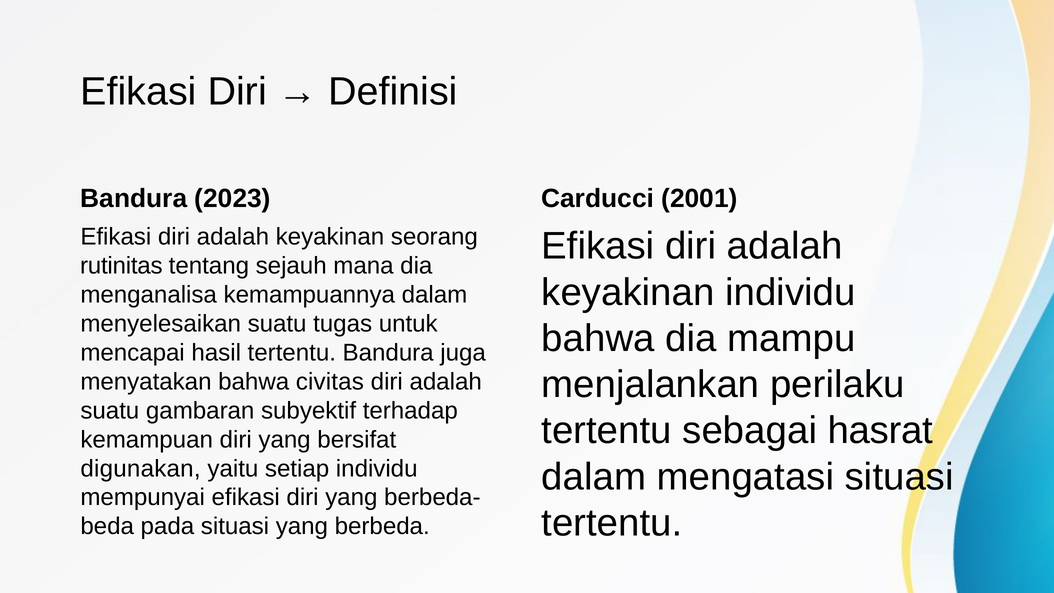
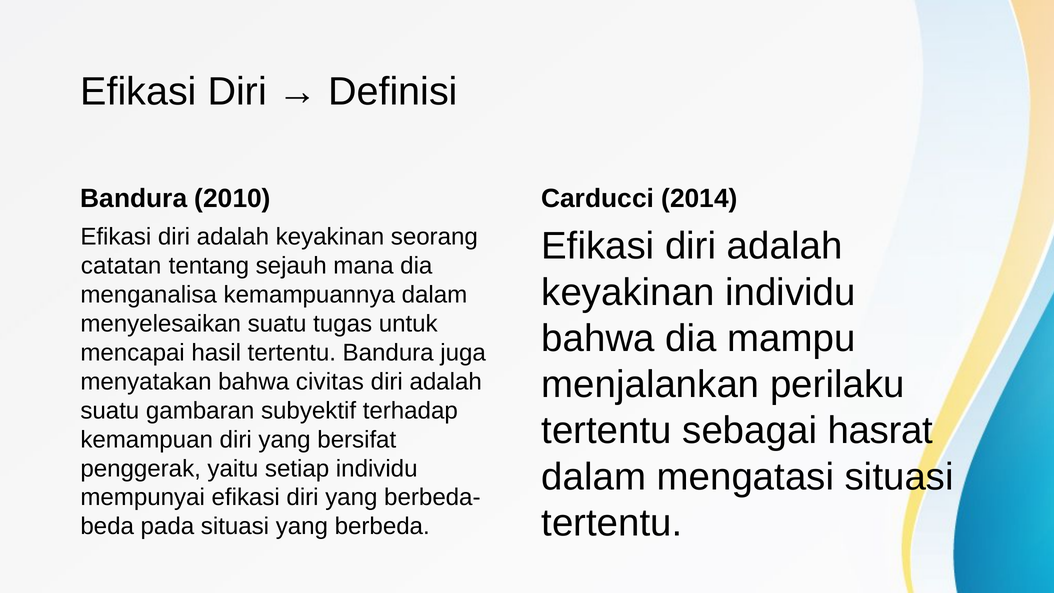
2023: 2023 -> 2010
2001: 2001 -> 2014
rutinitas: rutinitas -> catatan
digunakan: digunakan -> penggerak
